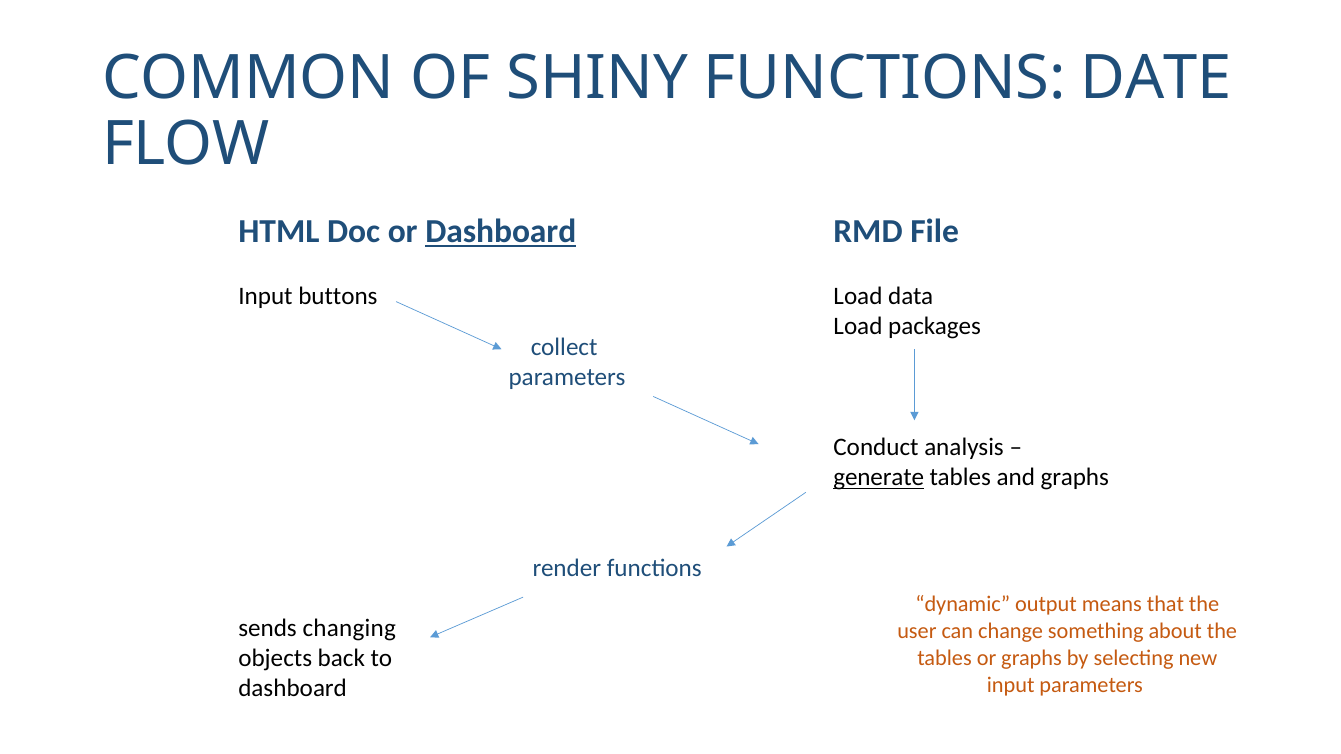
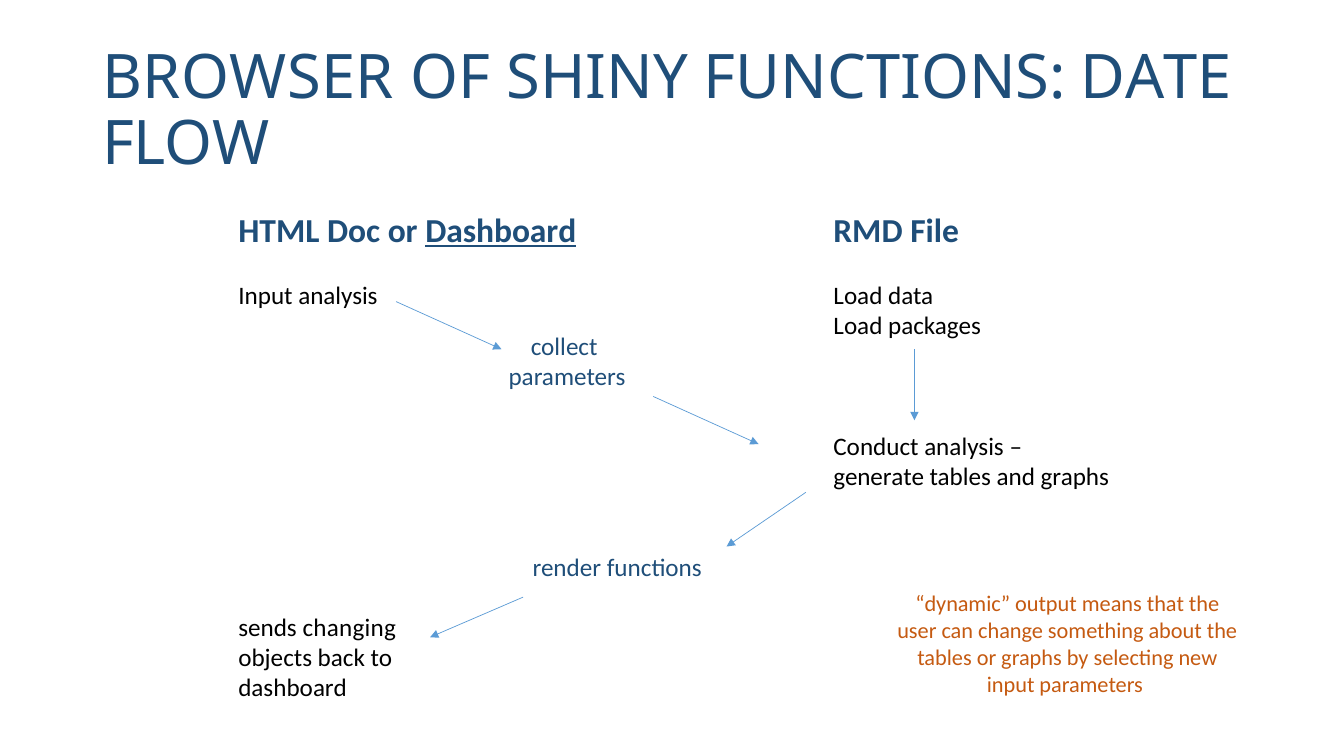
COMMON: COMMON -> BROWSER
Input buttons: buttons -> analysis
generate underline: present -> none
